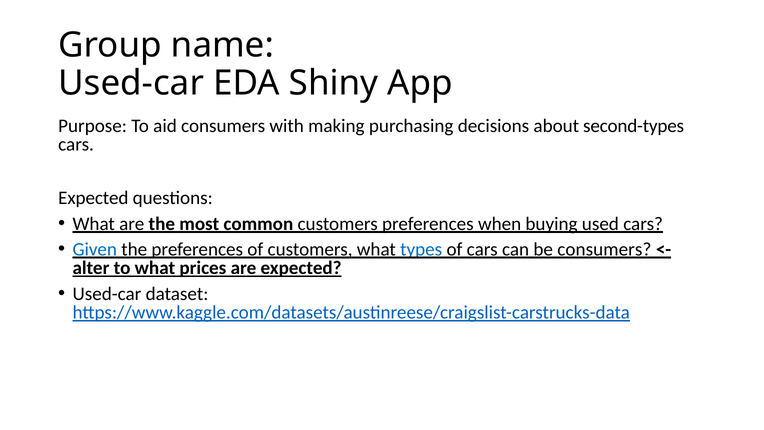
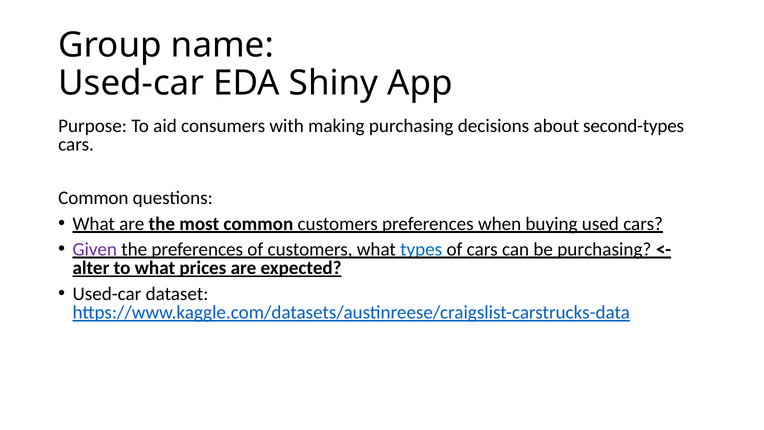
Expected at (93, 198): Expected -> Common
Given colour: blue -> purple
be consumers: consumers -> purchasing
